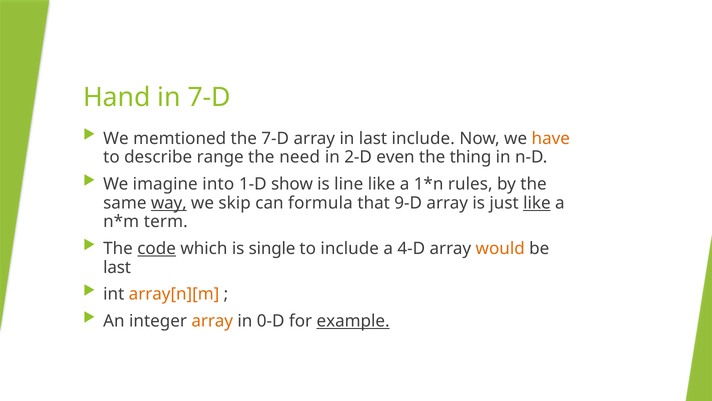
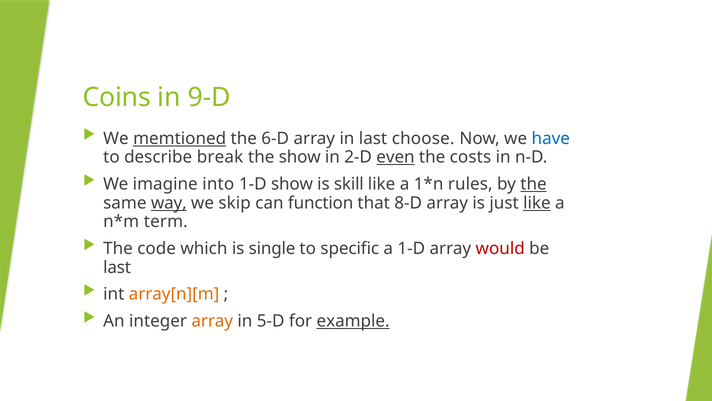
Hand: Hand -> Coins
in 7-D: 7-D -> 9-D
memtioned underline: none -> present
the 7-D: 7-D -> 6-D
last include: include -> choose
have colour: orange -> blue
range: range -> break
the need: need -> show
even underline: none -> present
thing: thing -> costs
line: line -> skill
the at (534, 184) underline: none -> present
formula: formula -> function
9-D: 9-D -> 8-D
code underline: present -> none
to include: include -> specific
a 4-D: 4-D -> 1-D
would colour: orange -> red
0-D: 0-D -> 5-D
